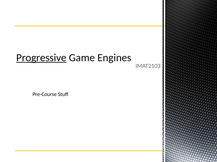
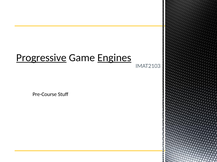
Engines underline: none -> present
